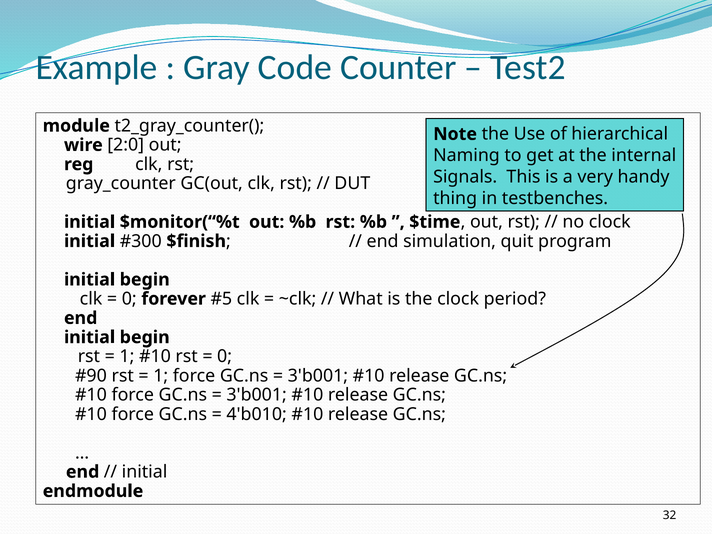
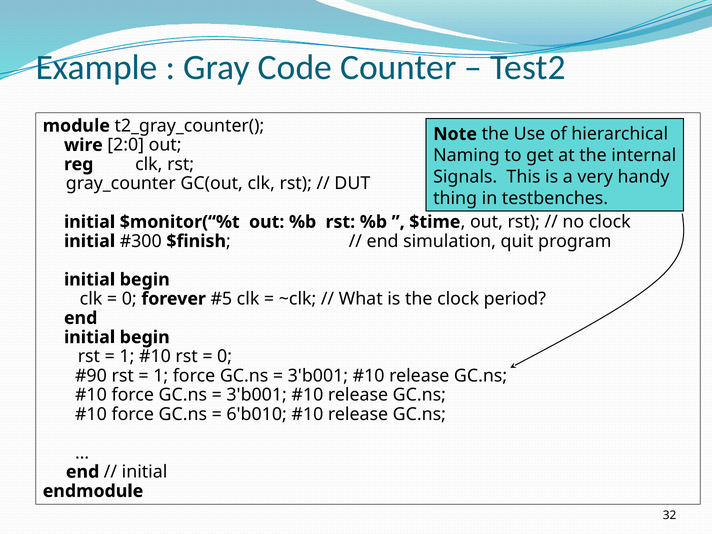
4'b010: 4'b010 -> 6'b010
